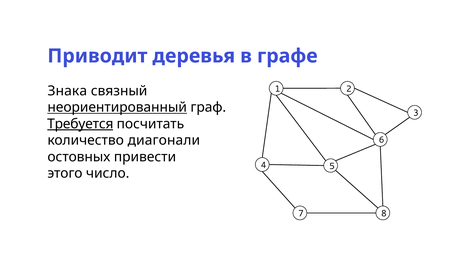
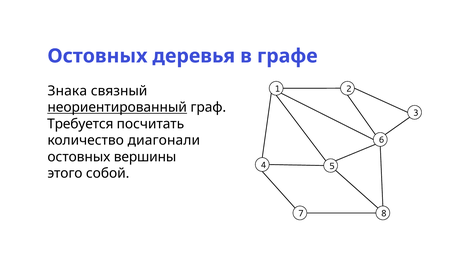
Приводит at (97, 56): Приводит -> Остовных
Требуется underline: present -> none
привести: привести -> вершины
число: число -> собой
